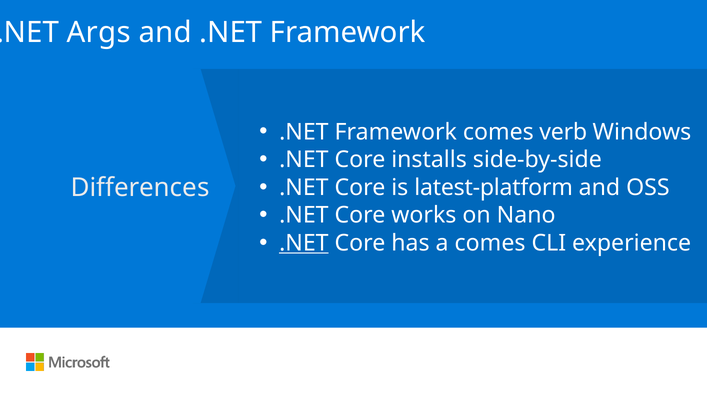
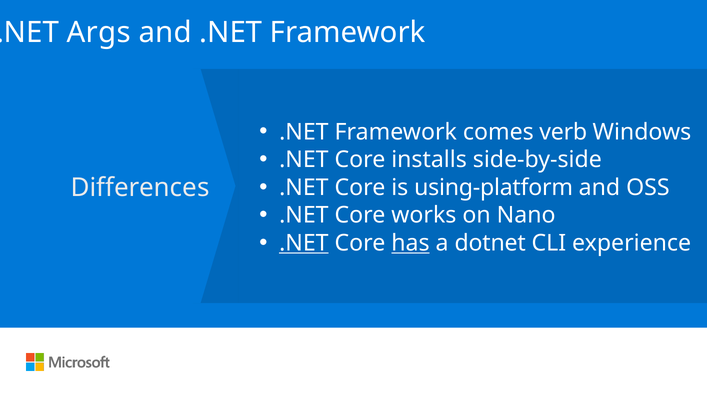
latest-platform: latest-platform -> using-platform
has underline: none -> present
a comes: comes -> dotnet
